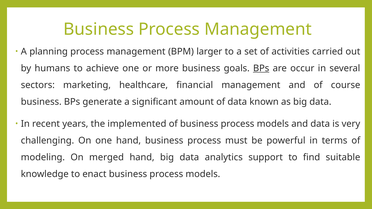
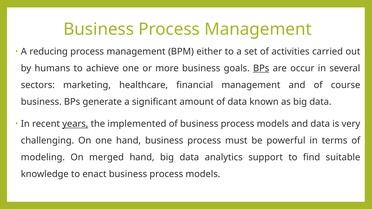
planning: planning -> reducing
larger: larger -> either
years underline: none -> present
